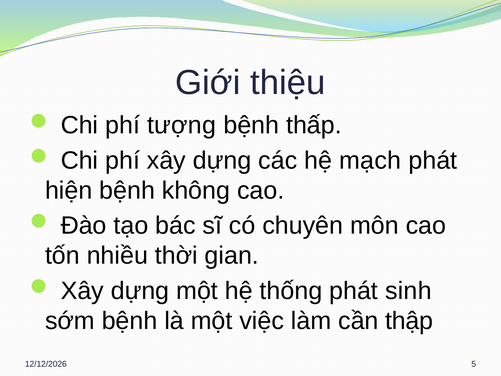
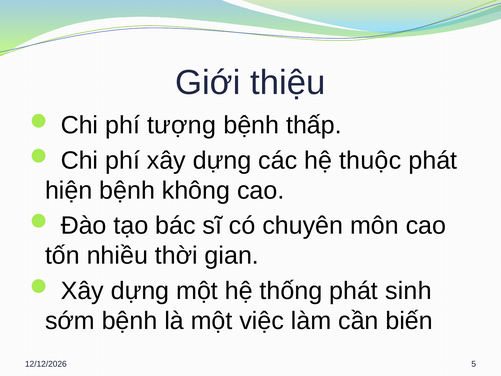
mạch: mạch -> thuộc
thập: thập -> biến
